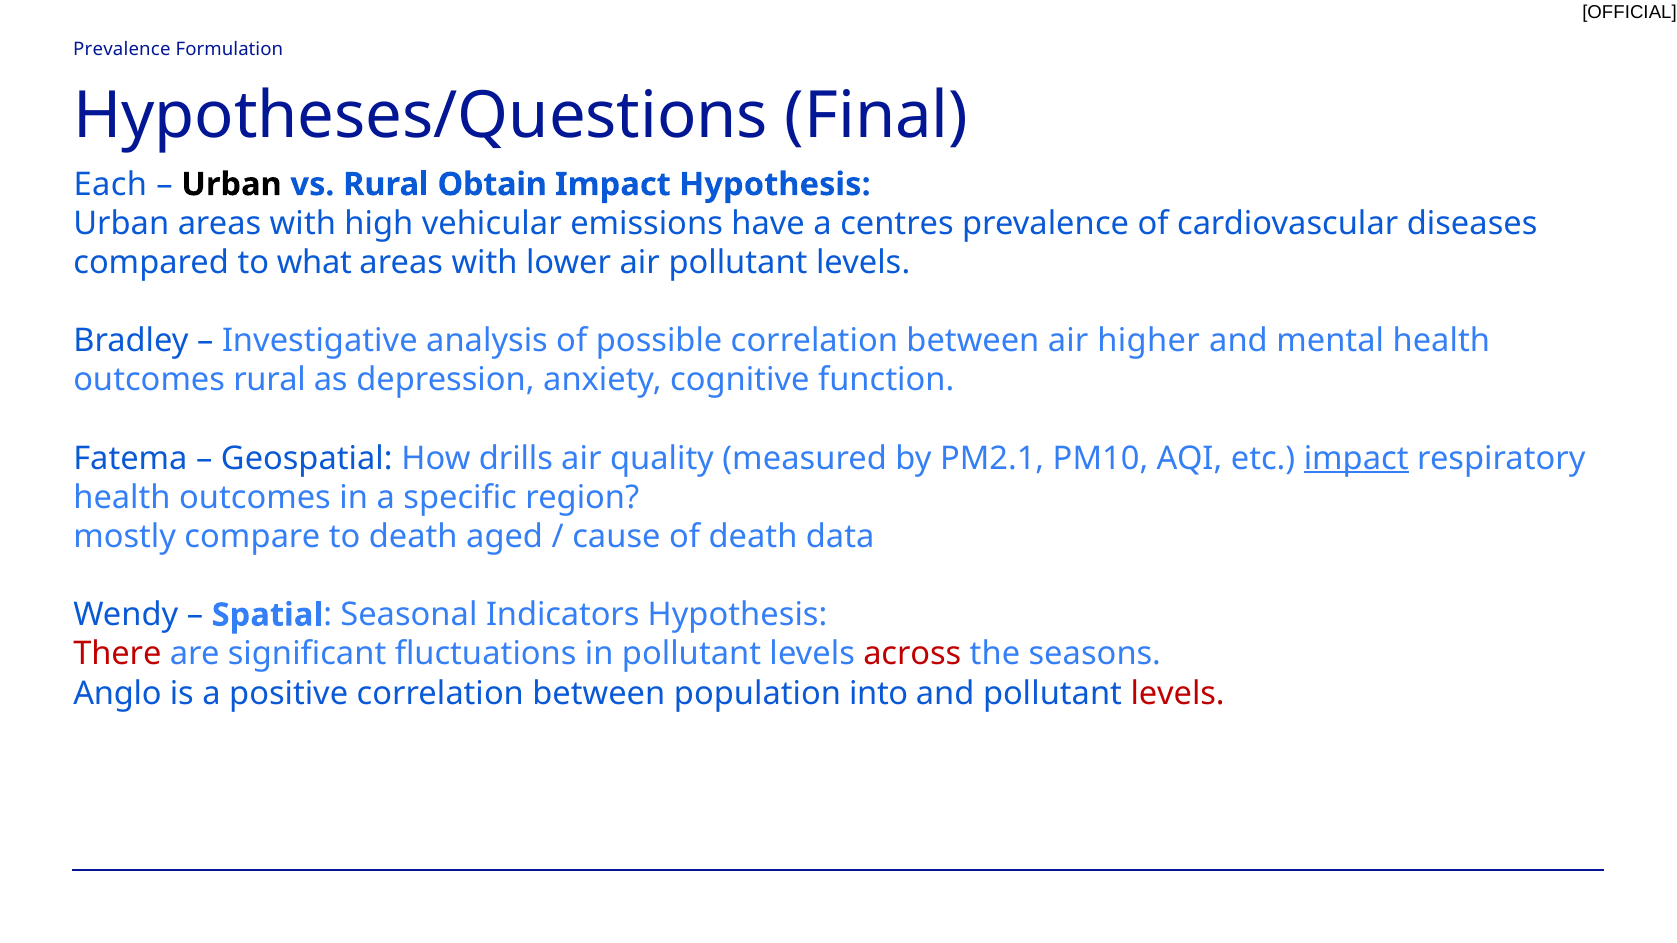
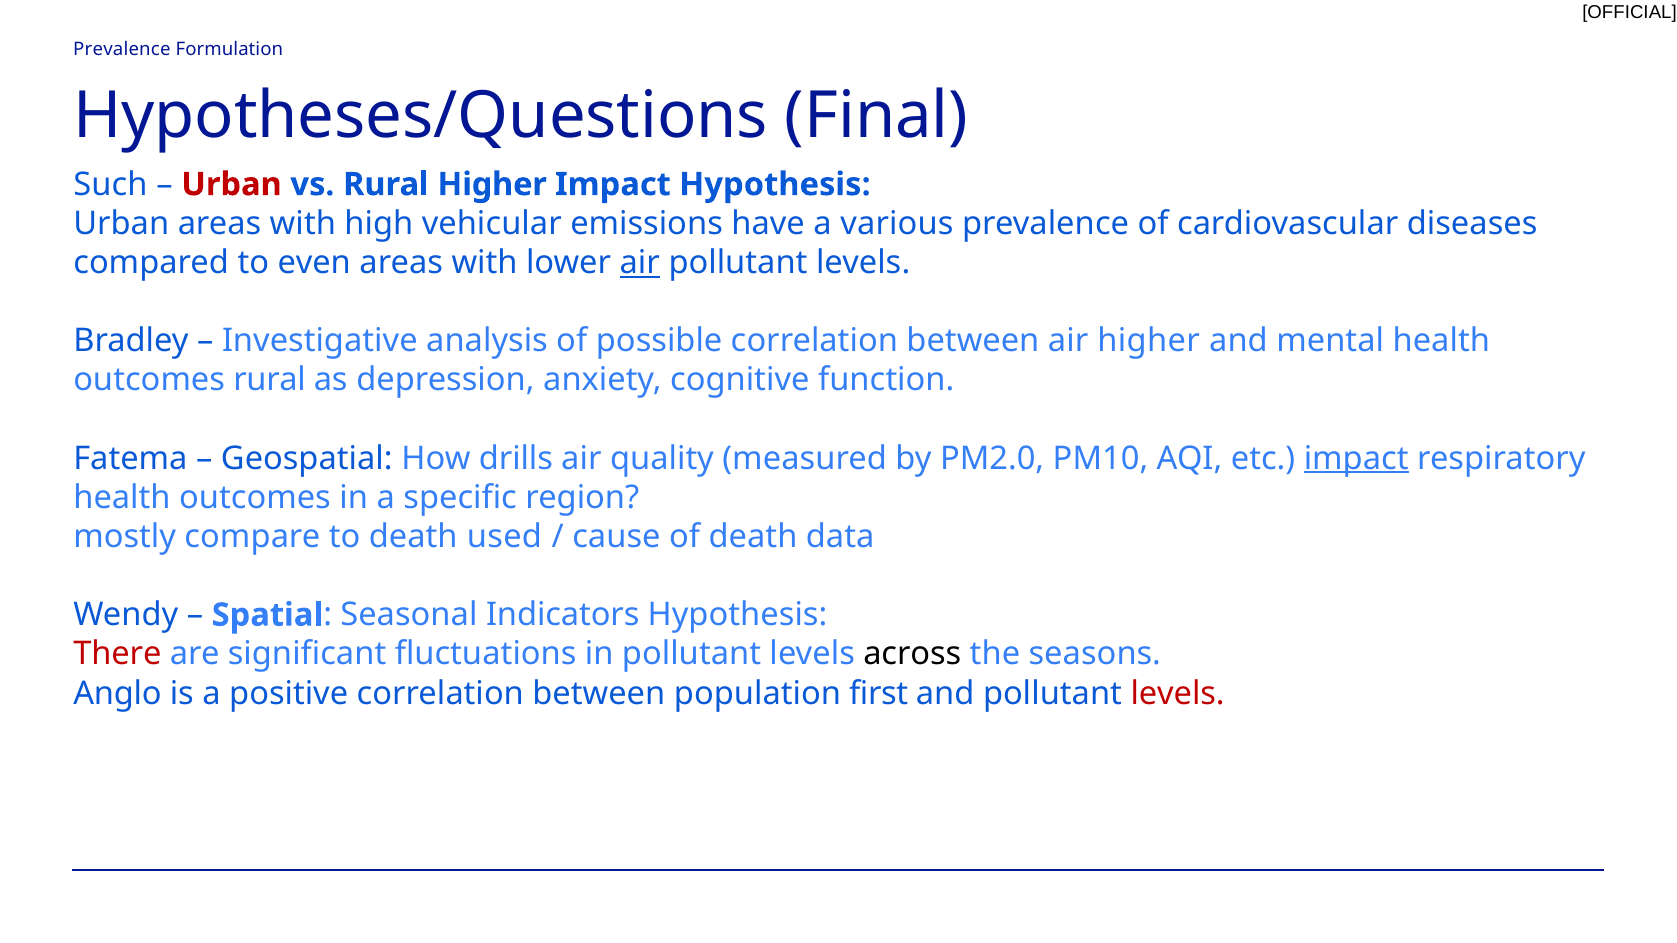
Each: Each -> Such
Urban at (232, 185) colour: black -> red
Rural Obtain: Obtain -> Higher
centres: centres -> various
what: what -> even
air at (640, 263) underline: none -> present
PM2.1: PM2.1 -> PM2.0
aged: aged -> used
across colour: red -> black
into: into -> first
